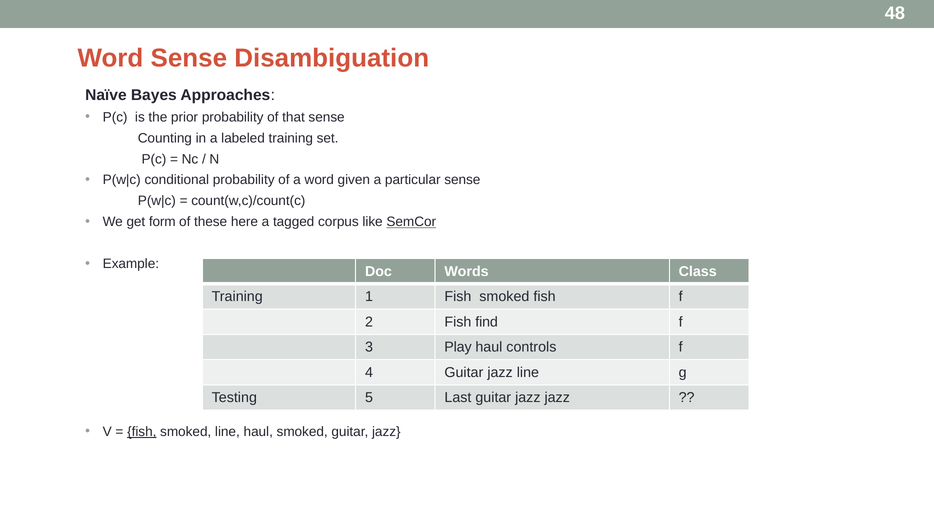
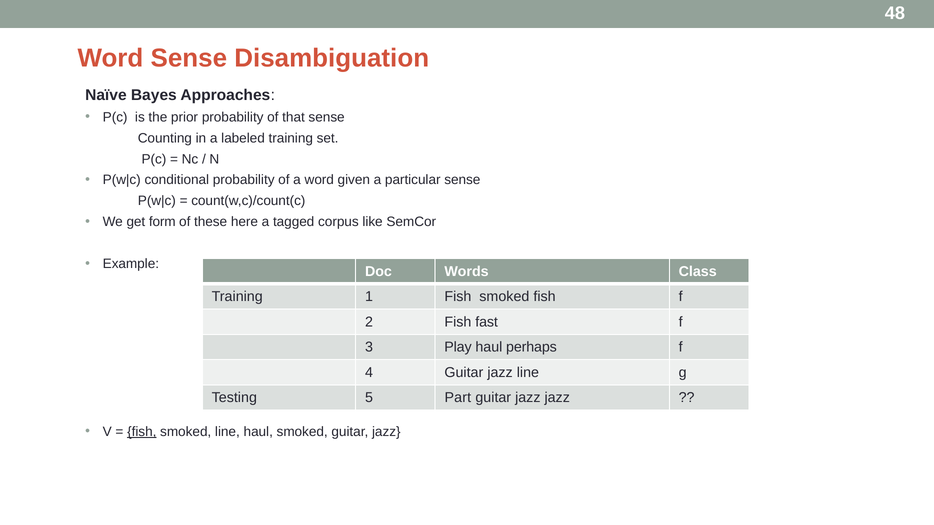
SemCor underline: present -> none
find: find -> fast
controls: controls -> perhaps
Last: Last -> Part
